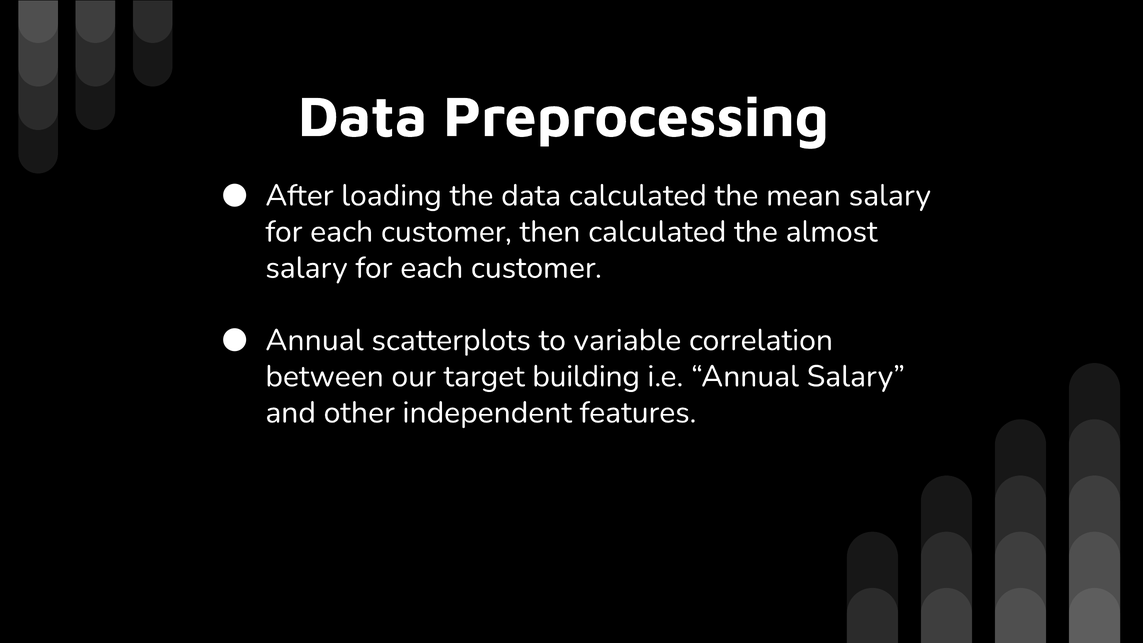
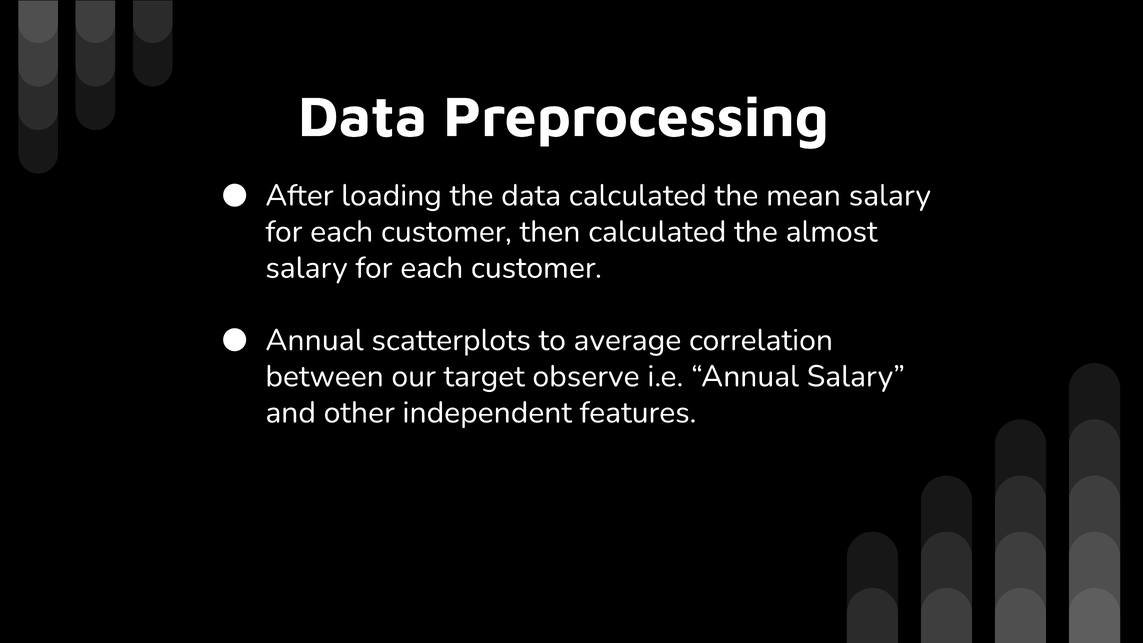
variable: variable -> average
building: building -> observe
